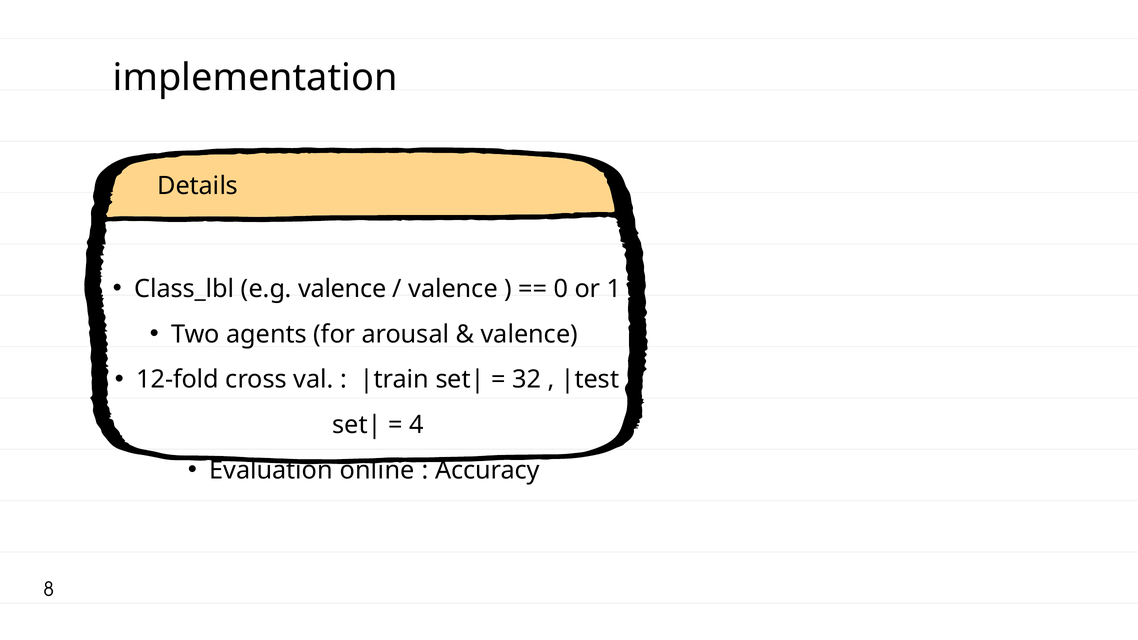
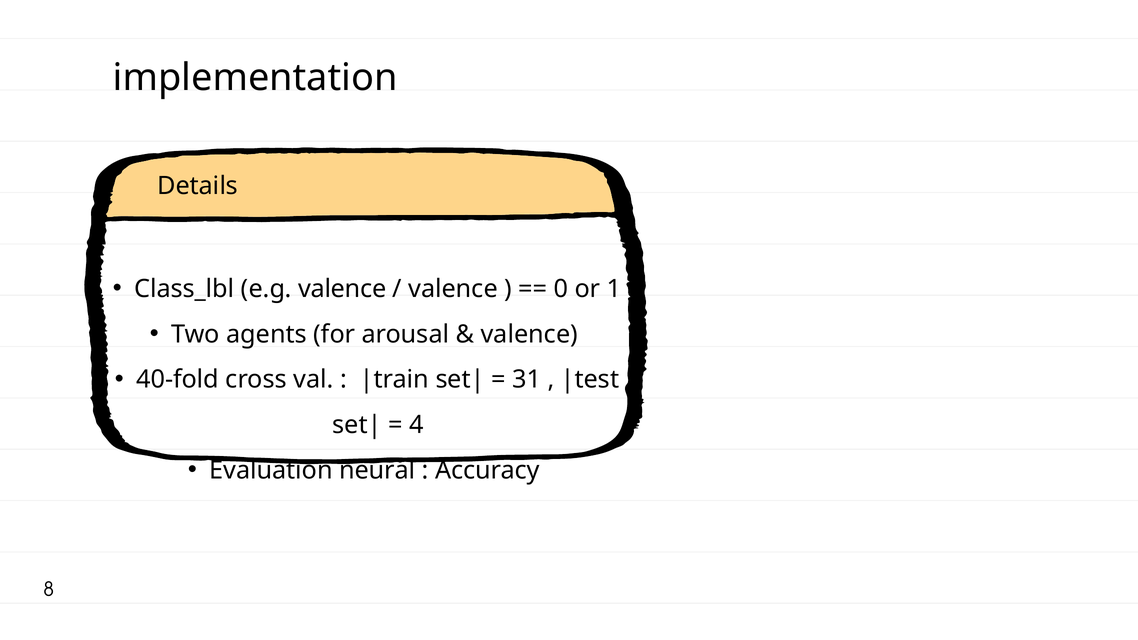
12-fold: 12-fold -> 40-fold
32: 32 -> 31
online: online -> neural
